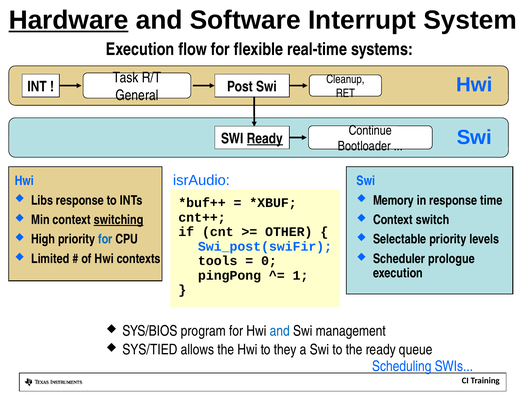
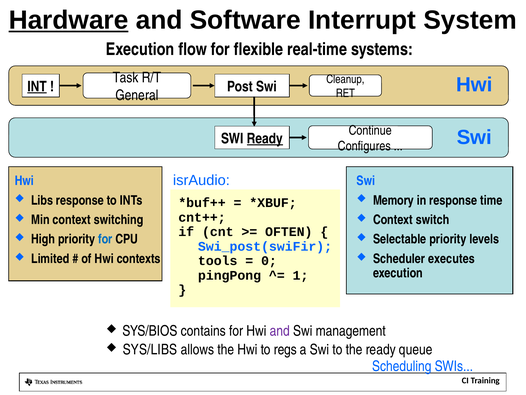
INT underline: none -> present
Bootloader: Bootloader -> Configures
switching underline: present -> none
OTHER: OTHER -> OFTEN
prologue: prologue -> executes
program: program -> contains
and at (280, 330) colour: blue -> purple
SYS/TIED: SYS/TIED -> SYS/LIBS
they: they -> regs
